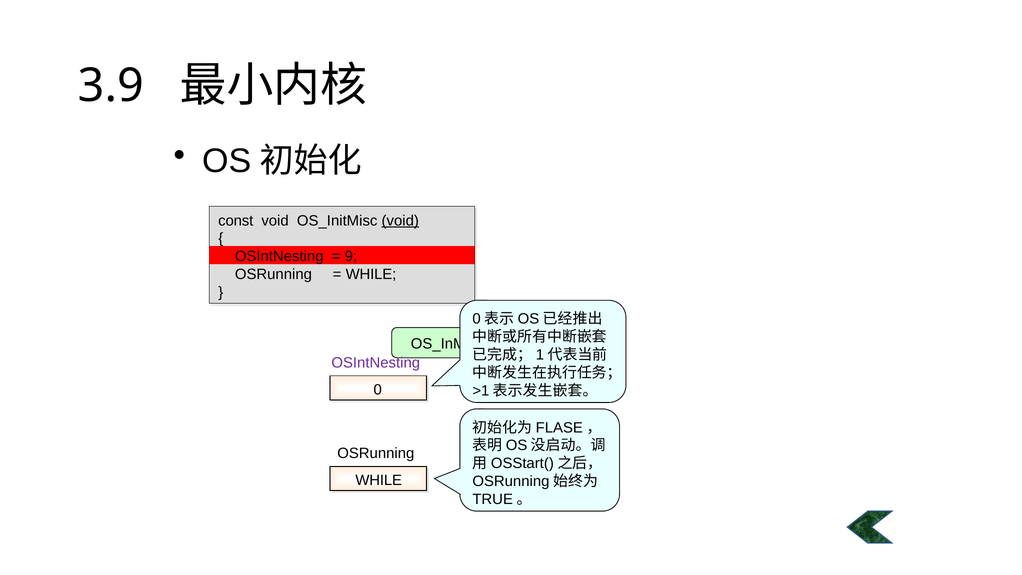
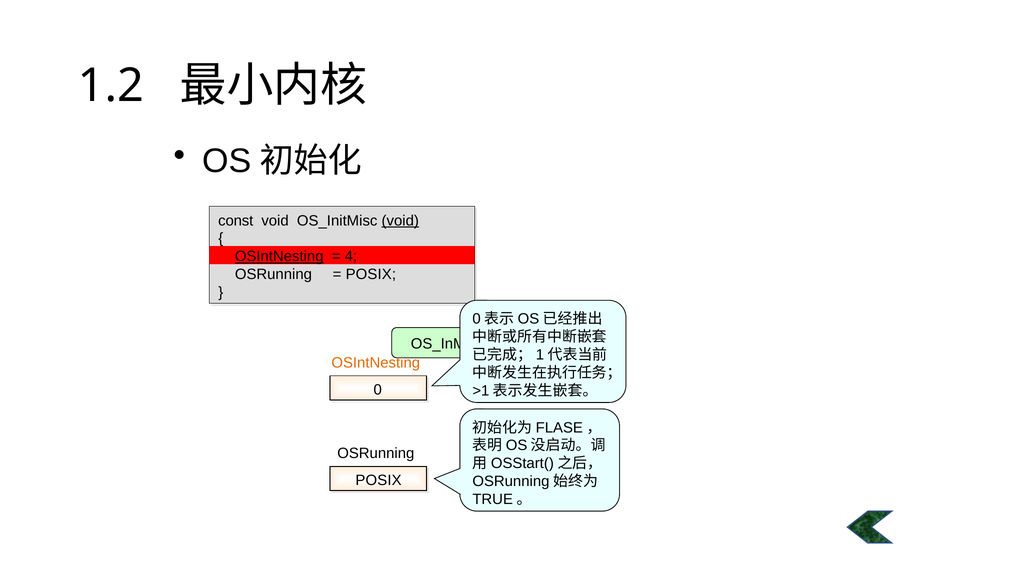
3.9: 3.9 -> 1.2
OSIntNesting at (279, 256) underline: none -> present
9: 9 -> 4
WHILE at (371, 274): WHILE -> POSIX
OSIntNesting at (376, 363) colour: purple -> orange
WHILE at (379, 480): WHILE -> POSIX
